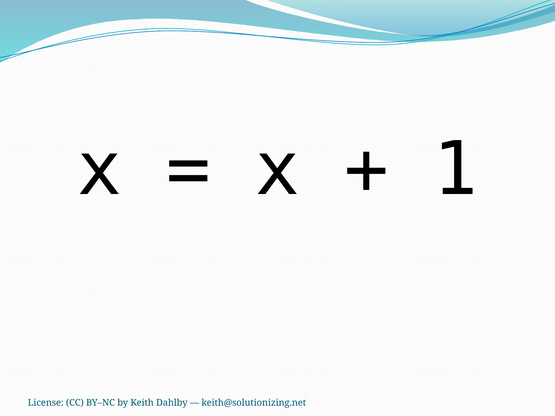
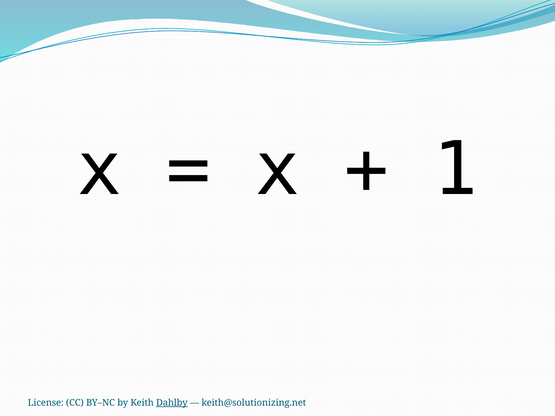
Dahlby underline: none -> present
